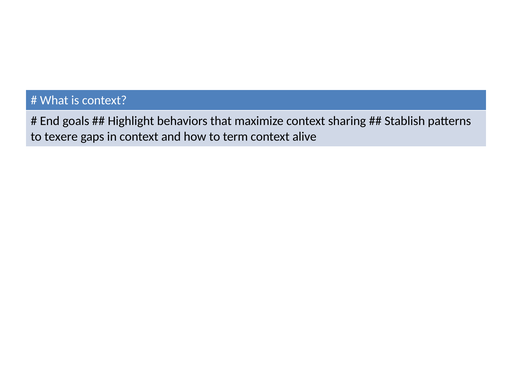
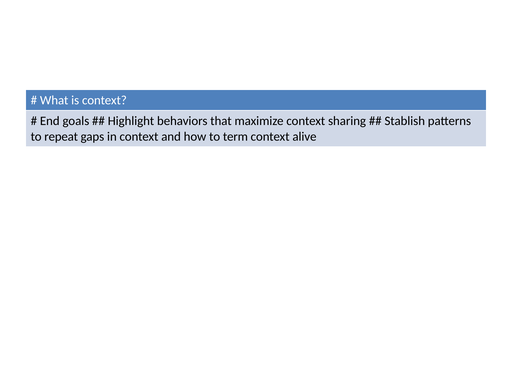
texere: texere -> repeat
